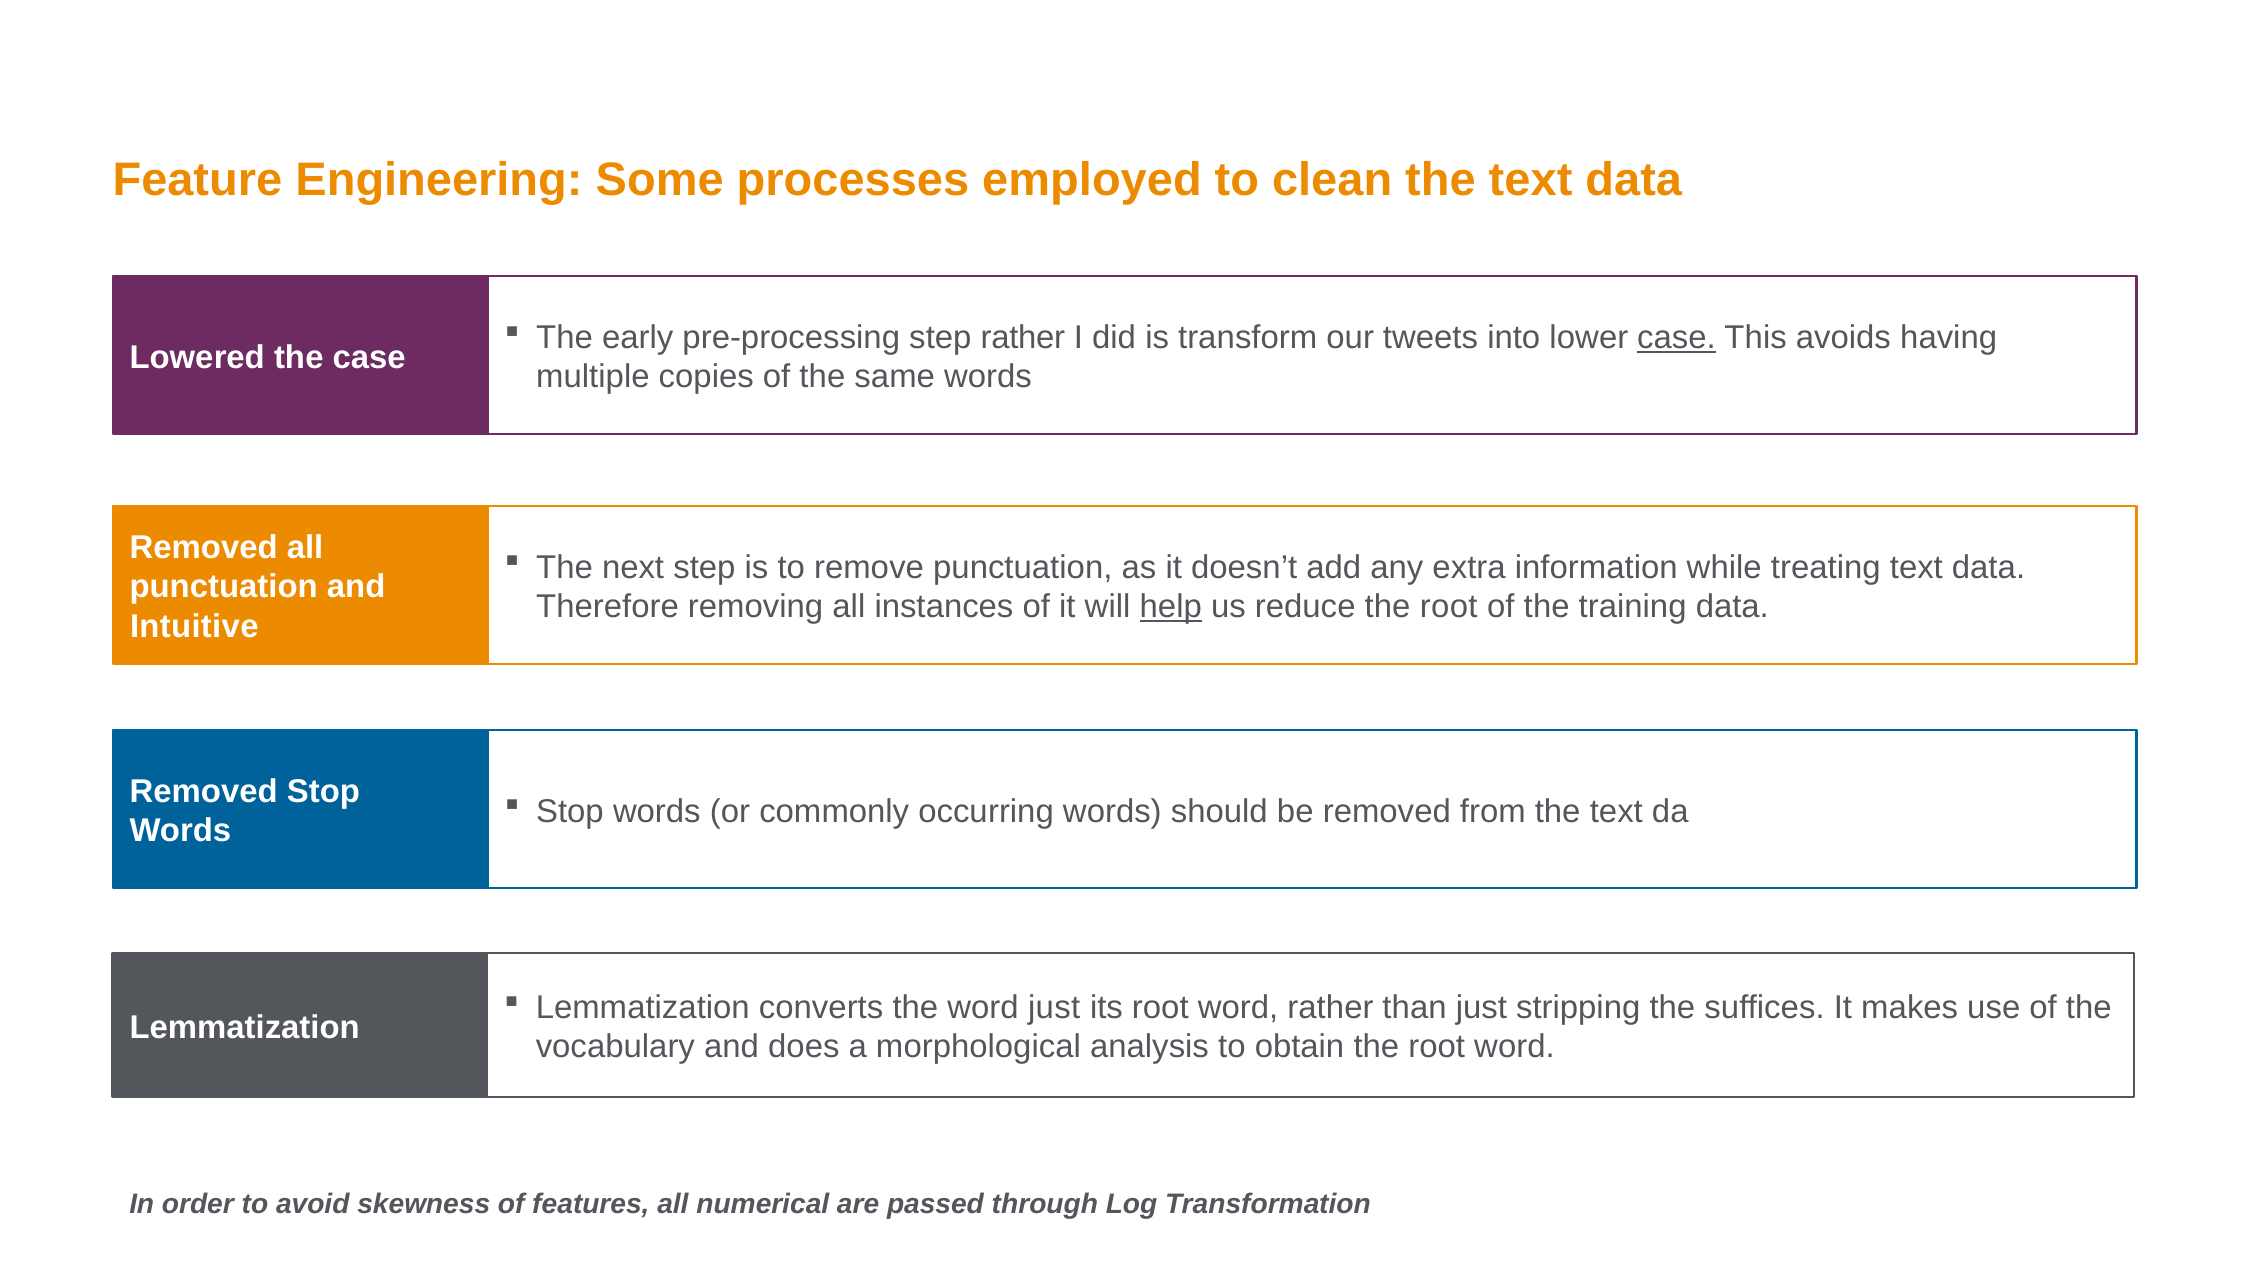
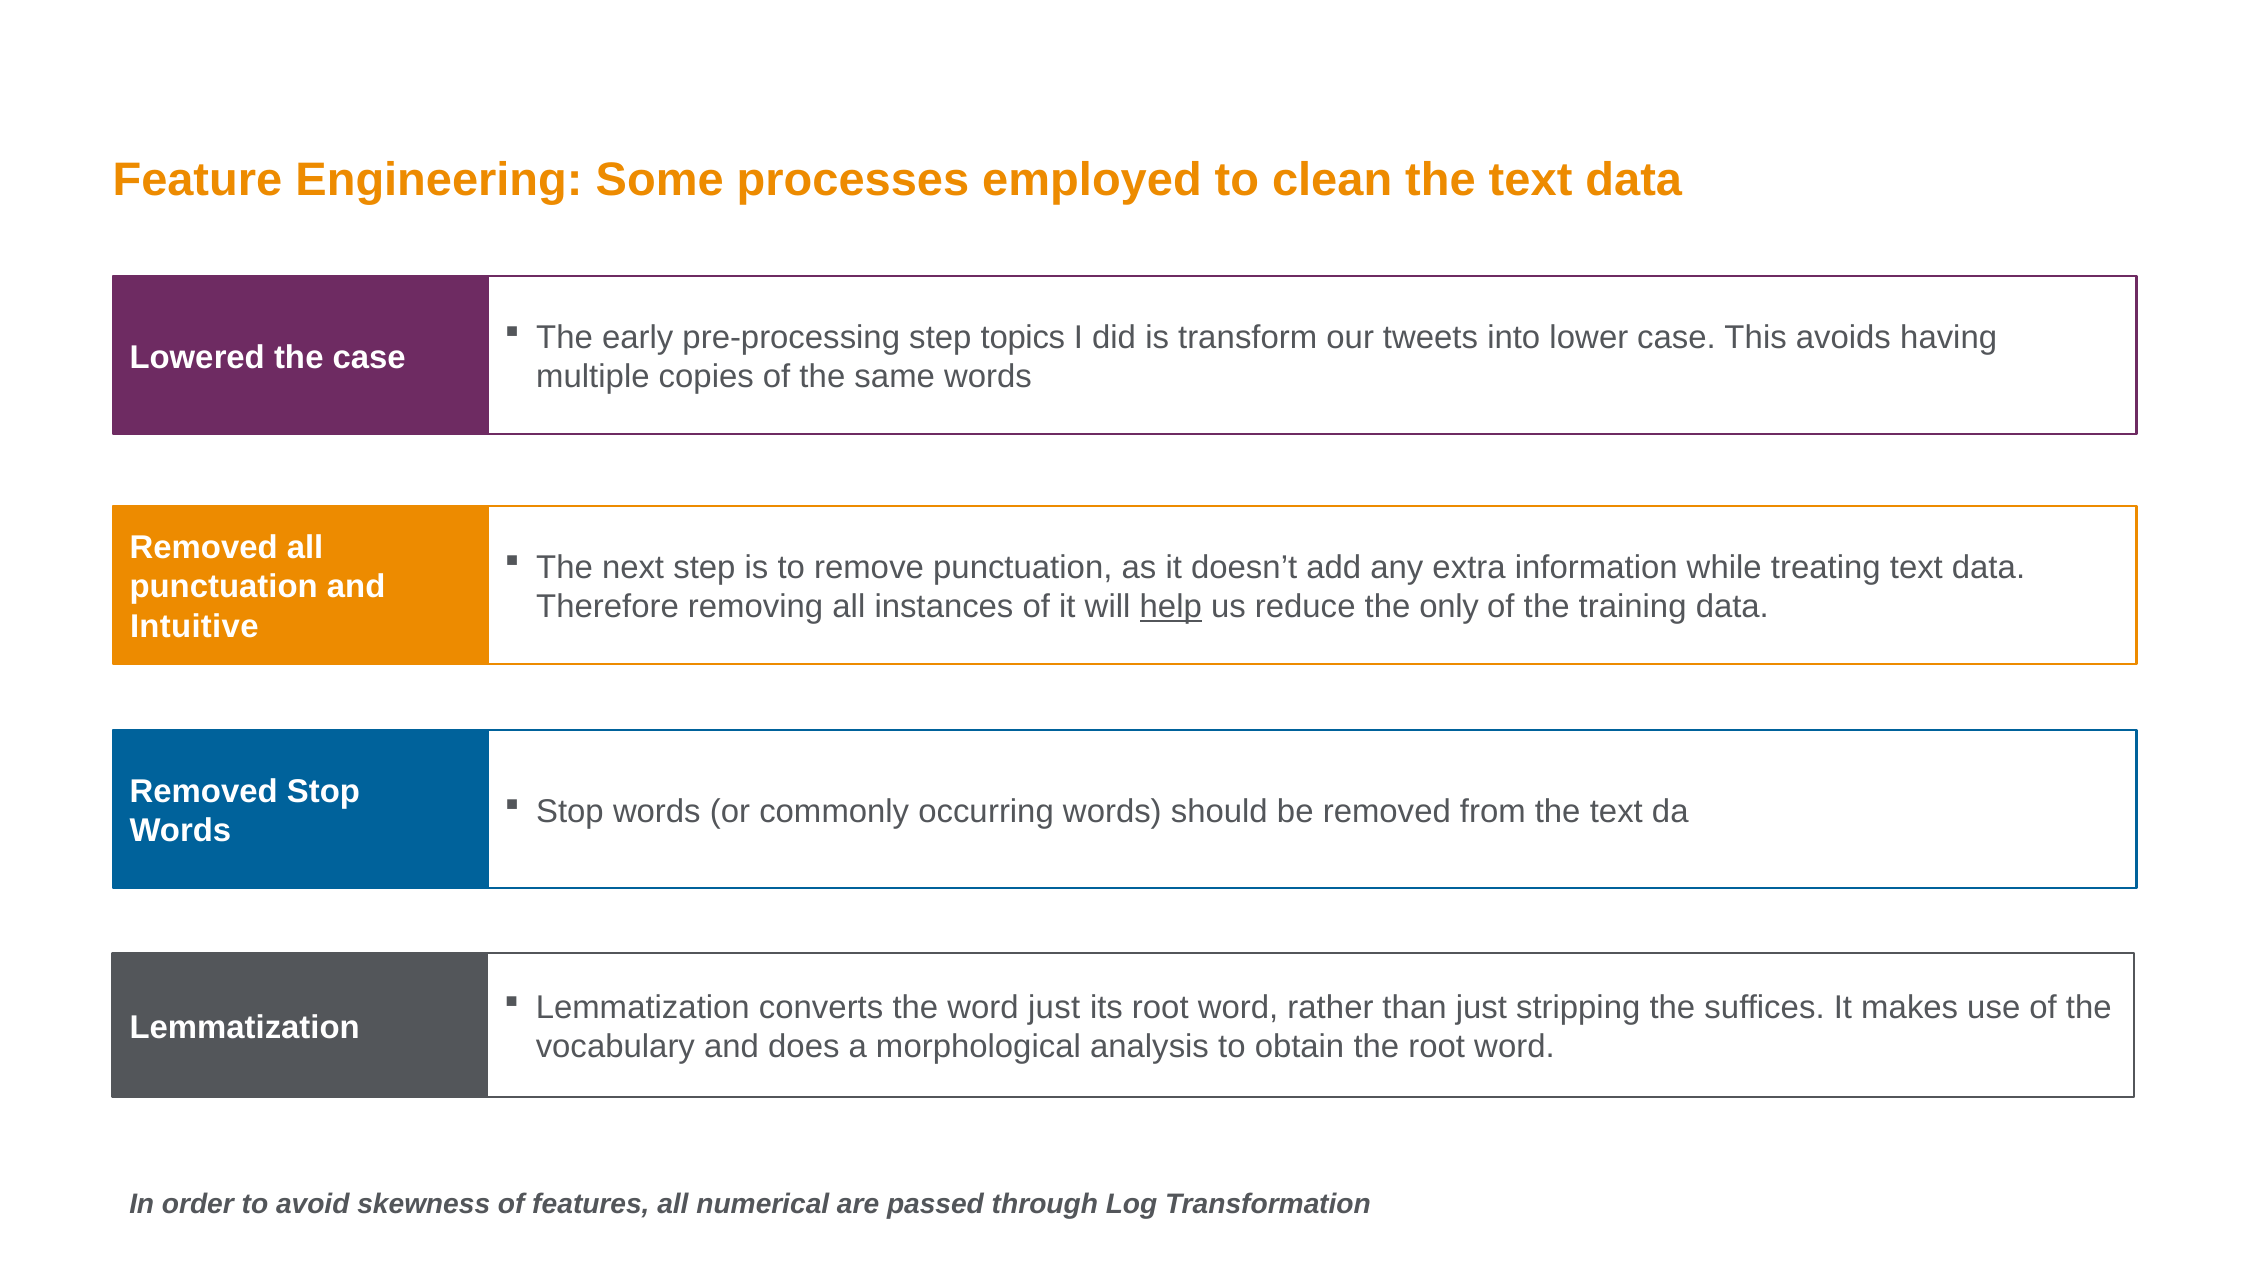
step rather: rather -> topics
case at (1677, 338) underline: present -> none
reduce the root: root -> only
